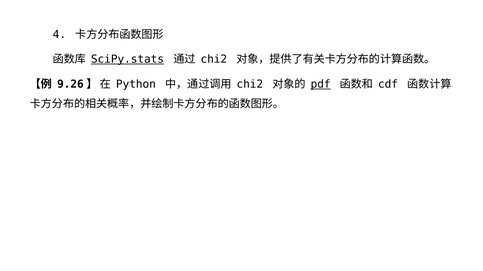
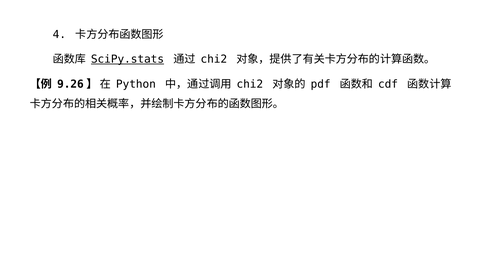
pdf underline: present -> none
